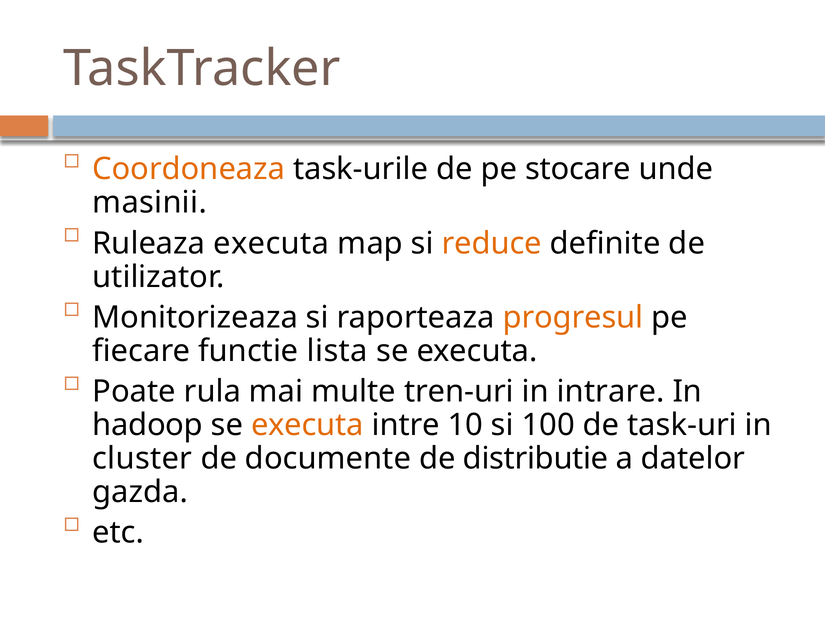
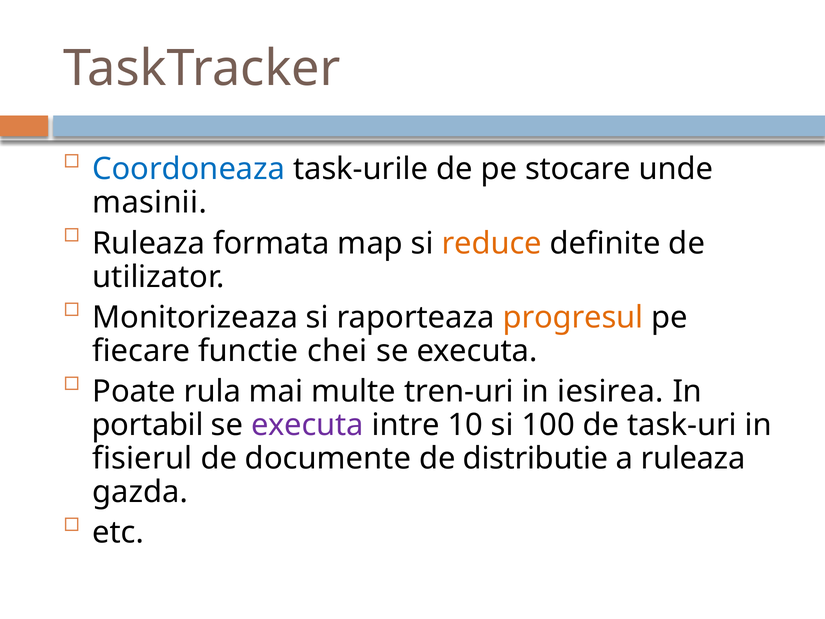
Coordoneaza colour: orange -> blue
Ruleaza executa: executa -> formata
lista: lista -> chei
intrare: intrare -> iesirea
hadoop: hadoop -> portabil
executa at (307, 425) colour: orange -> purple
cluster: cluster -> fisierul
a datelor: datelor -> ruleaza
